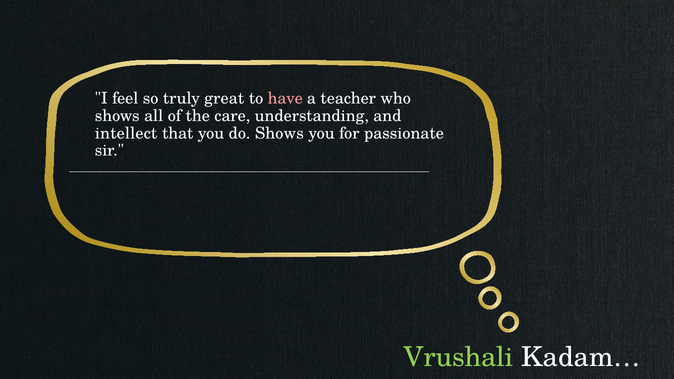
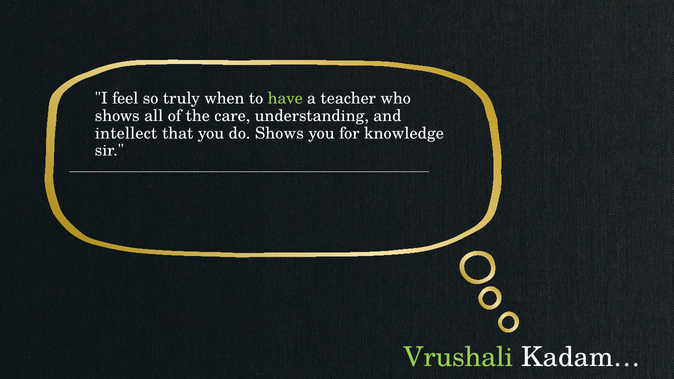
great: great -> when
have colour: pink -> light green
passionate: passionate -> knowledge
